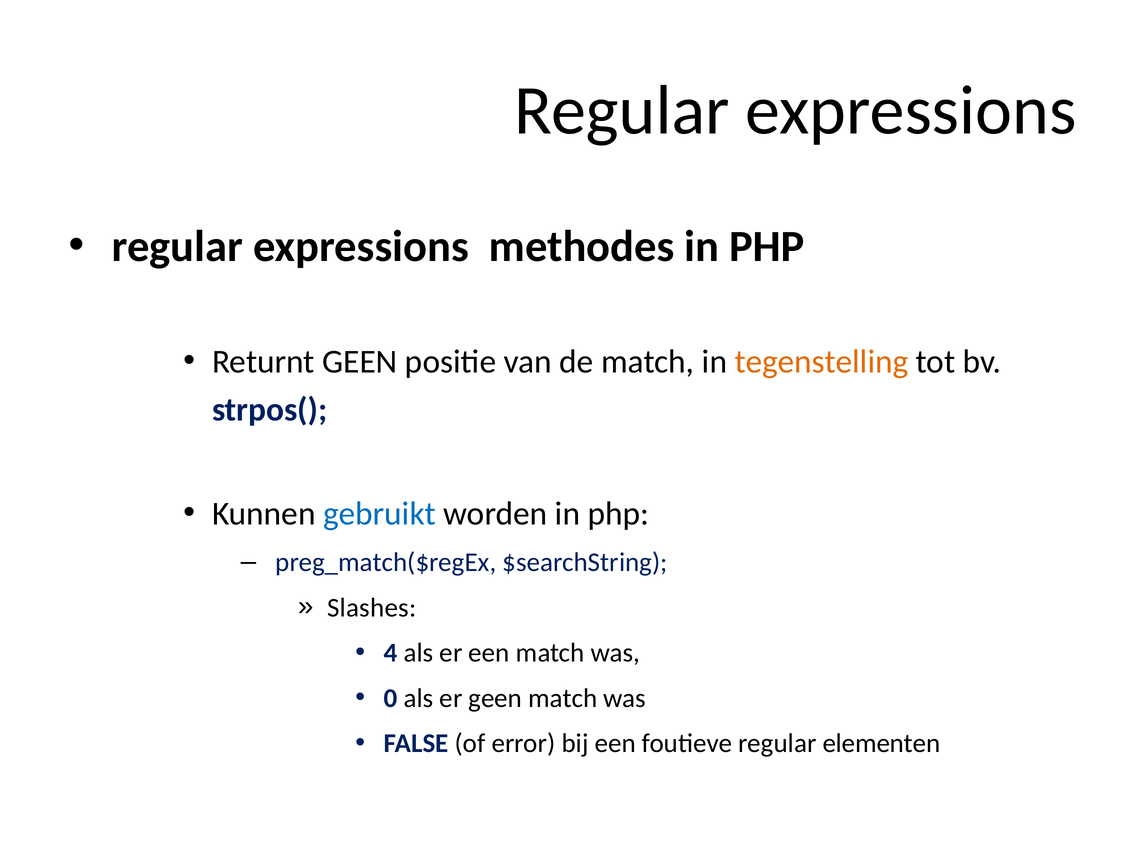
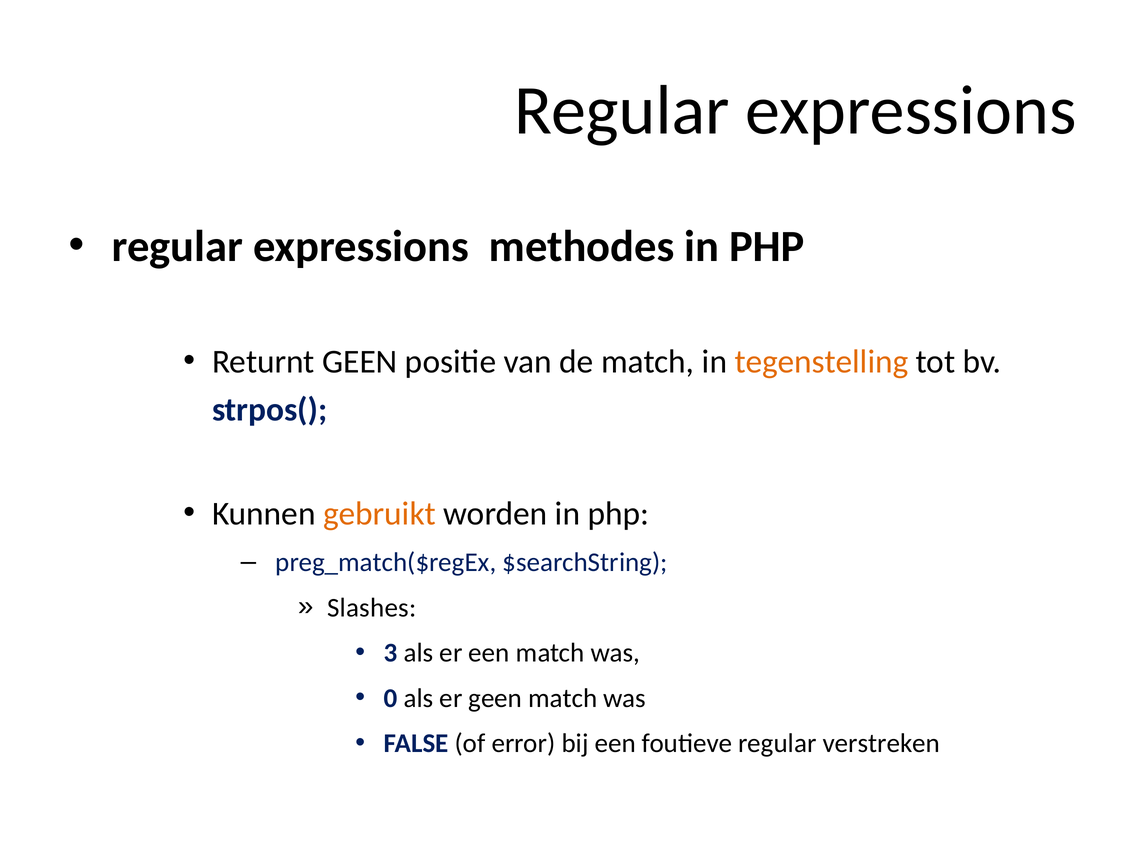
gebruikt colour: blue -> orange
4: 4 -> 3
elementen: elementen -> verstreken
